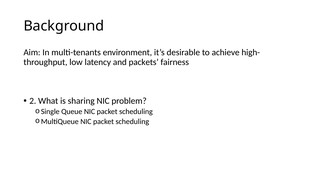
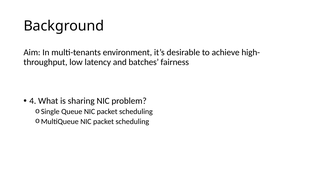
packets: packets -> batches
2: 2 -> 4
